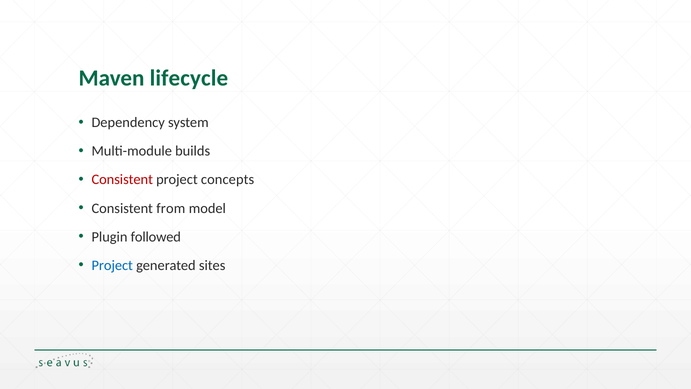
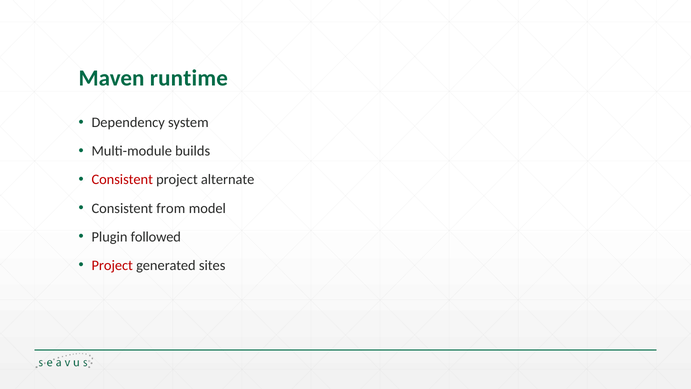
lifecycle: lifecycle -> runtime
concepts: concepts -> alternate
Project at (112, 265) colour: blue -> red
